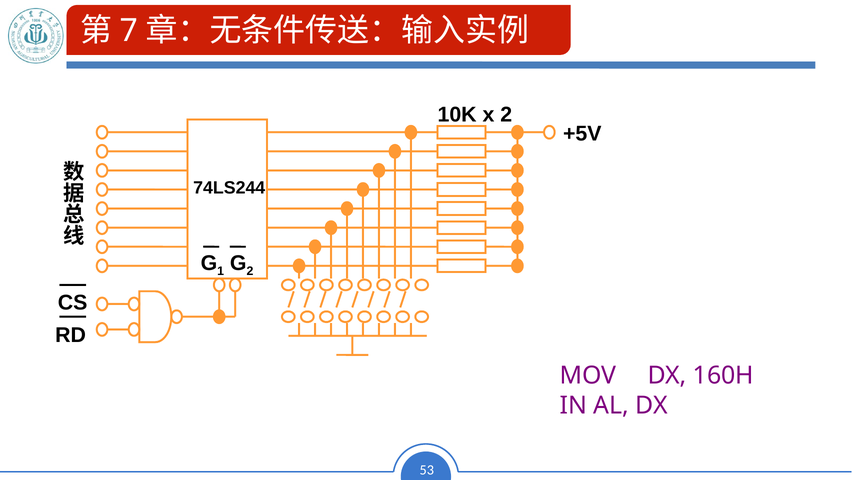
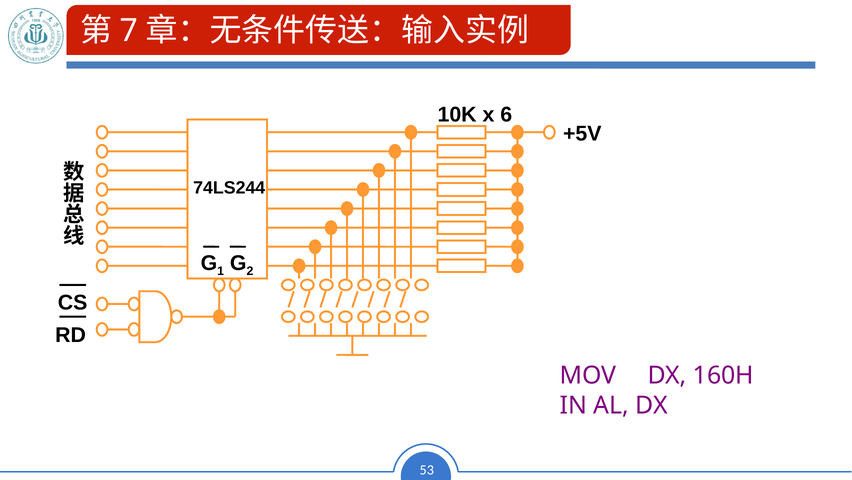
x 2: 2 -> 6
